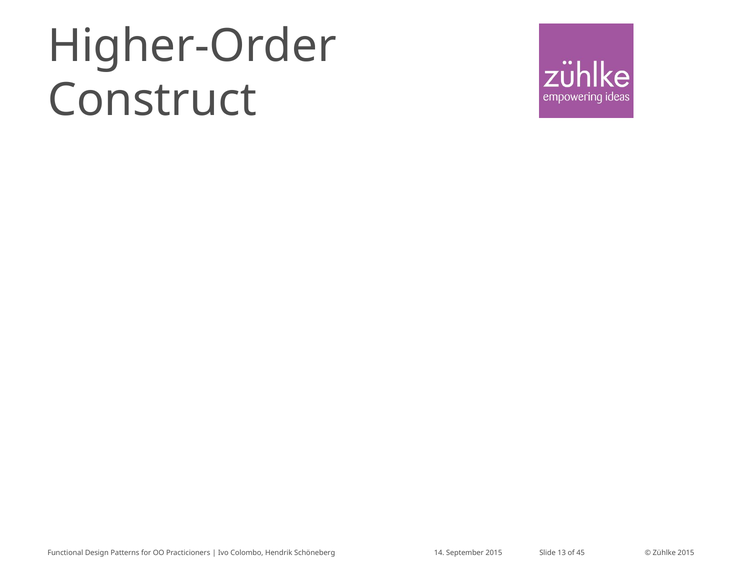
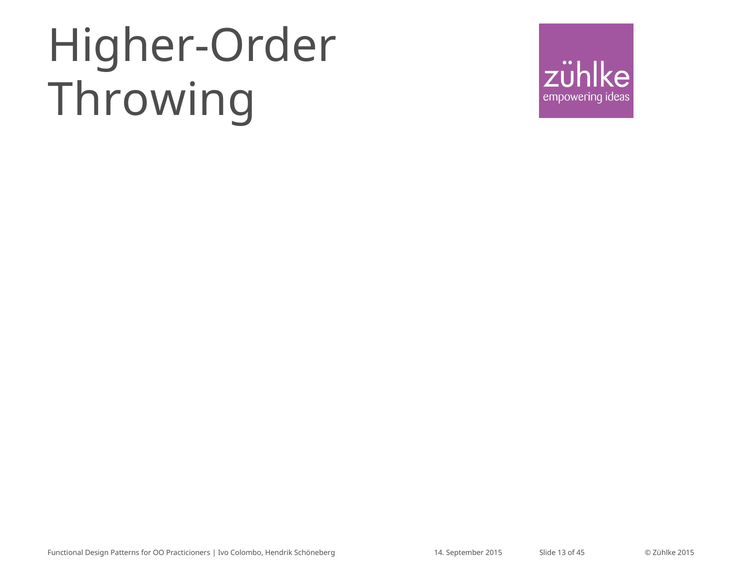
Construct: Construct -> Throwing
